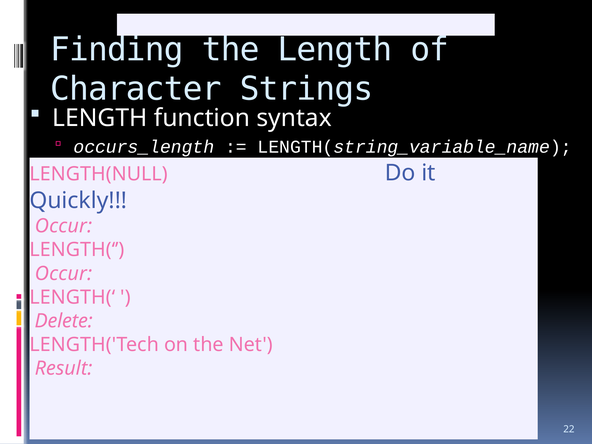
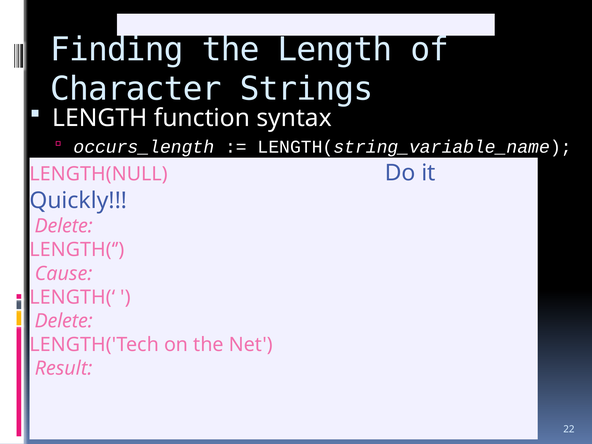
Occur at (63, 226): Occur -> Delete
Occur at (63, 273): Occur -> Cause
